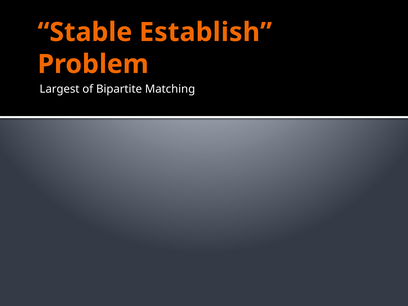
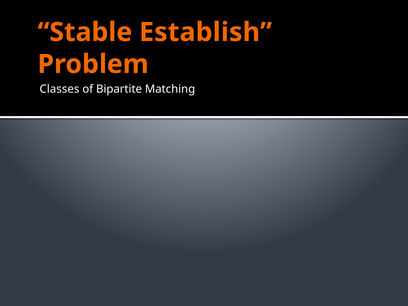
Largest: Largest -> Classes
